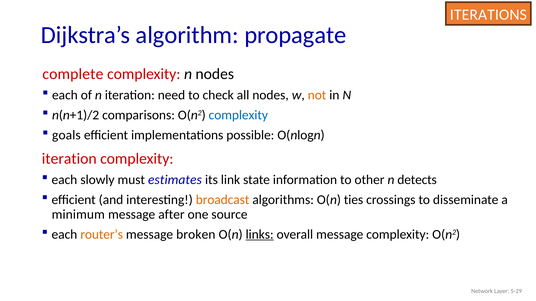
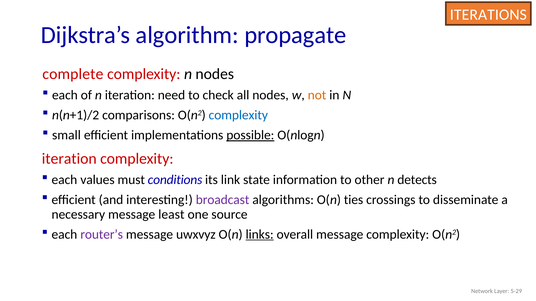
goals: goals -> small
possible underline: none -> present
slowly: slowly -> values
estimates: estimates -> conditions
broadcast colour: orange -> purple
minimum: minimum -> necessary
after: after -> least
router’s colour: orange -> purple
broken: broken -> uwxvyz
